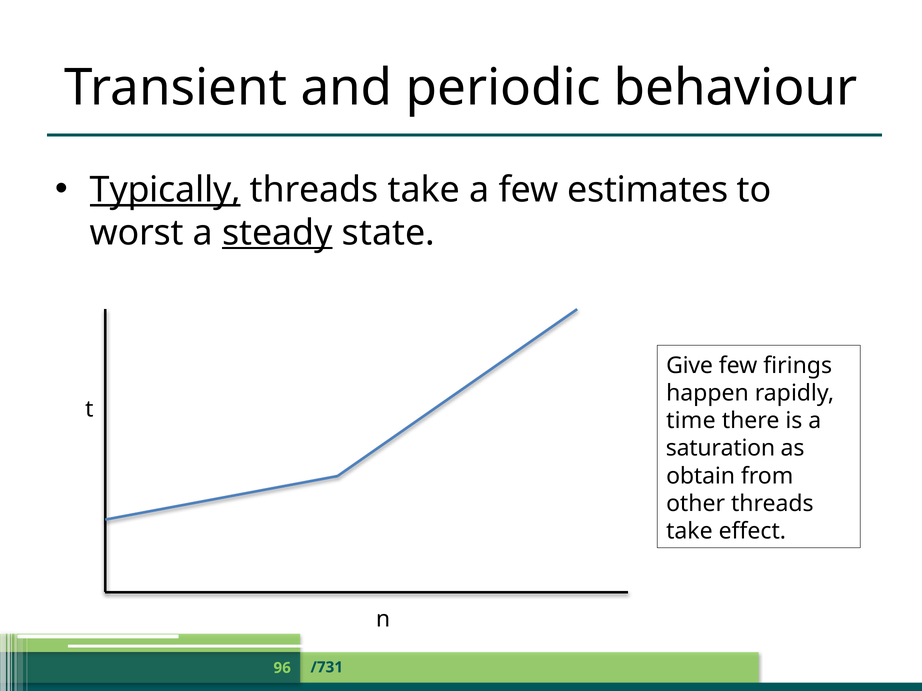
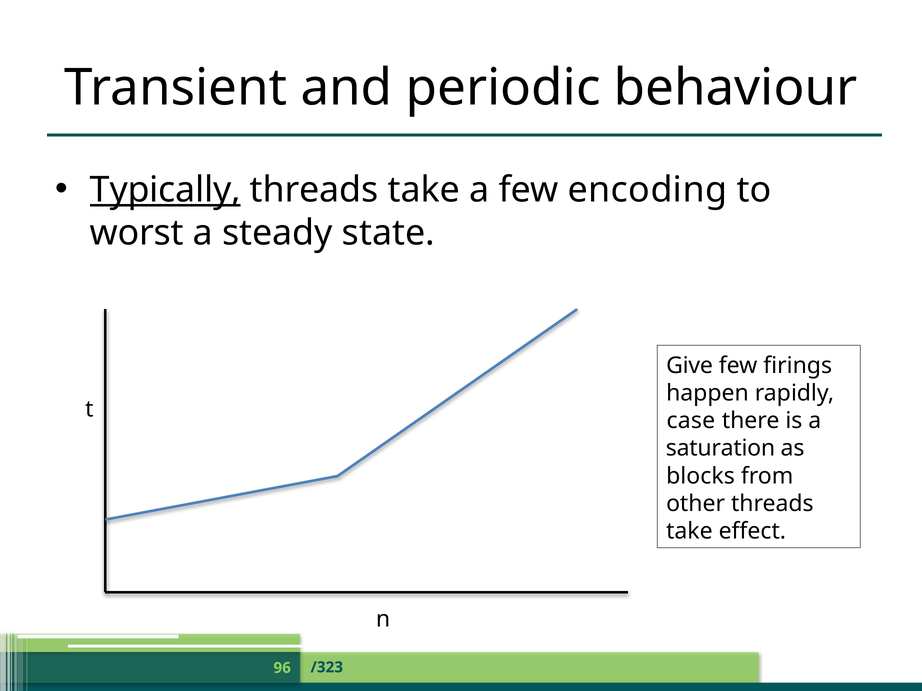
estimates: estimates -> encoding
steady underline: present -> none
time: time -> case
obtain: obtain -> blocks
/731: /731 -> /323
